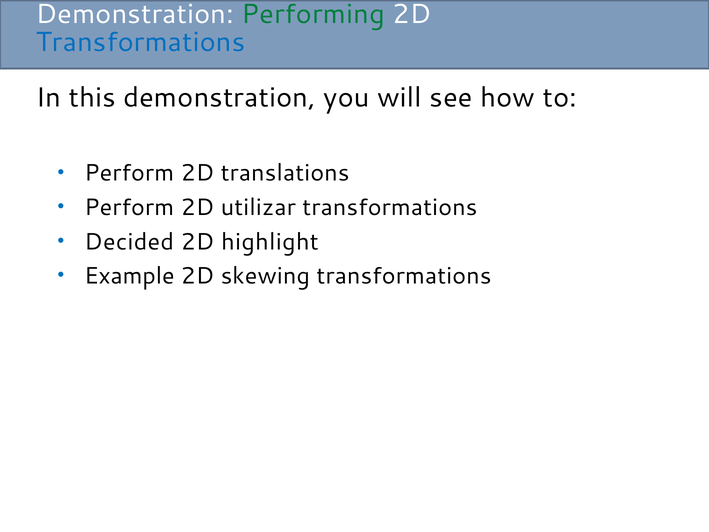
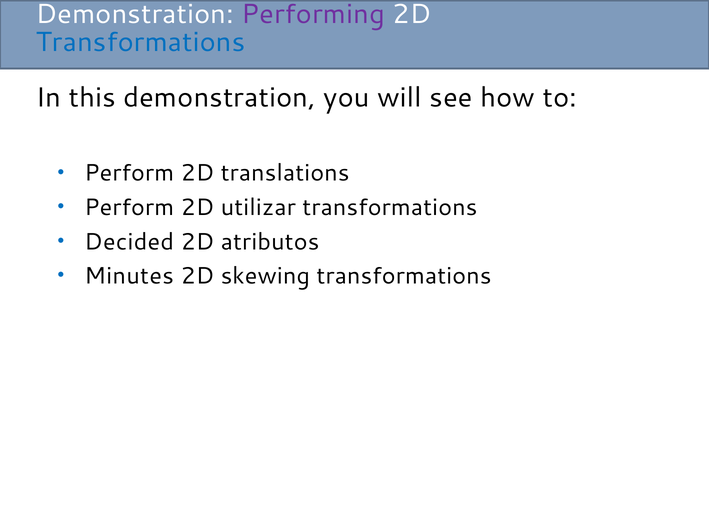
Performing colour: green -> purple
highlight: highlight -> atributos
Example: Example -> Minutes
